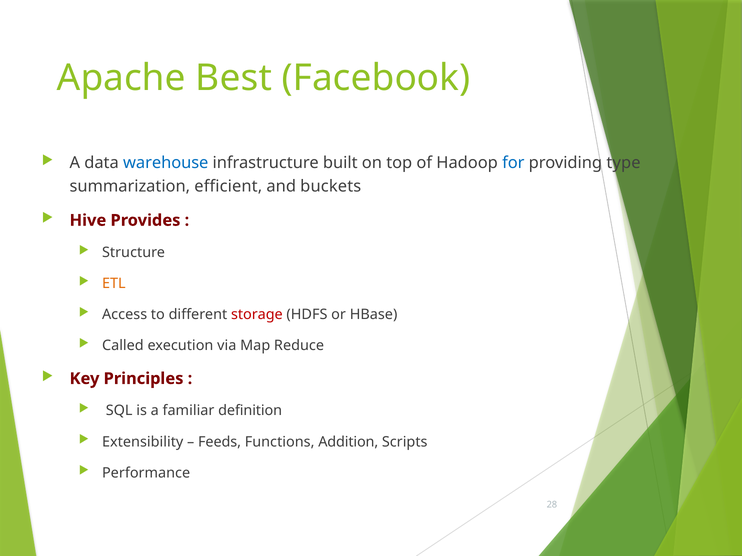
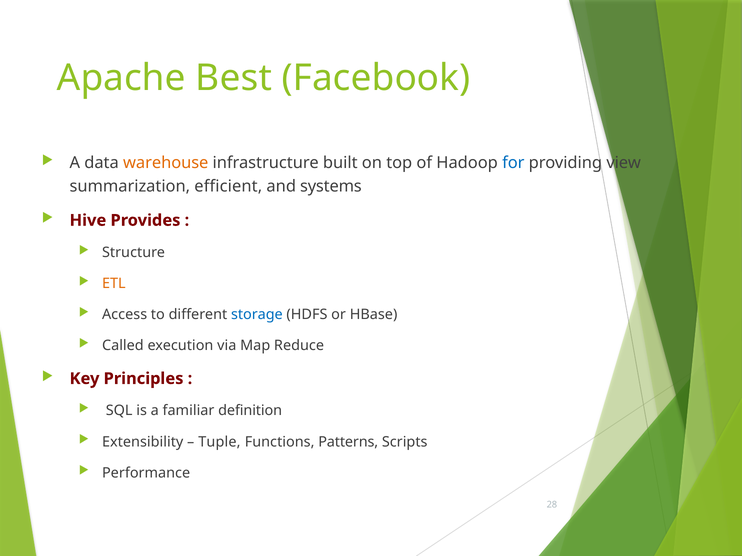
warehouse colour: blue -> orange
type: type -> view
buckets: buckets -> systems
storage colour: red -> blue
Feeds: Feeds -> Tuple
Addition: Addition -> Patterns
